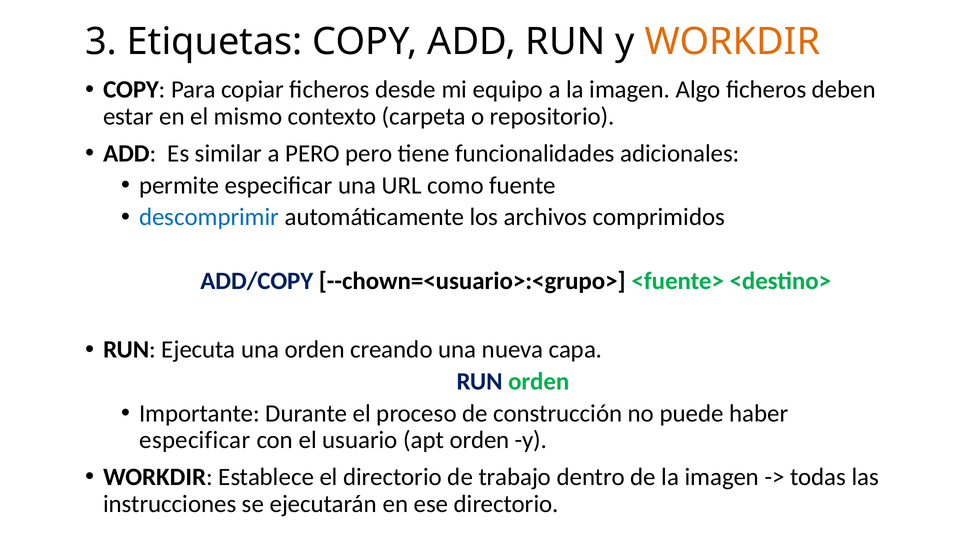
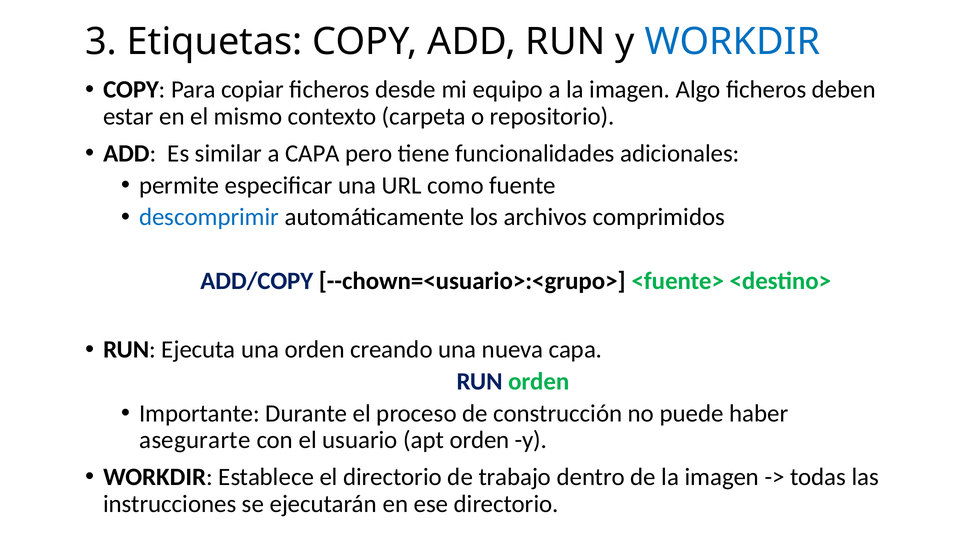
WORKDIR at (733, 42) colour: orange -> blue
a PERO: PERO -> CAPA
especificar at (195, 440): especificar -> asegurarte
